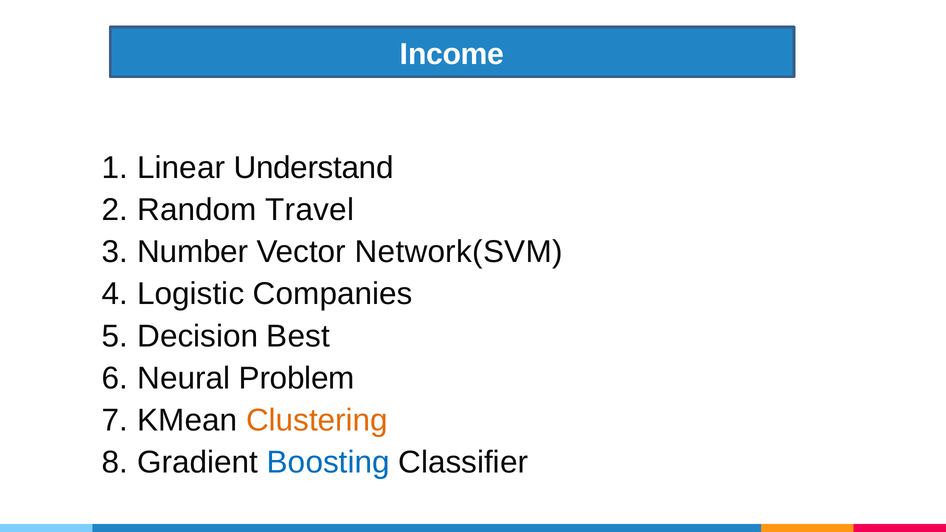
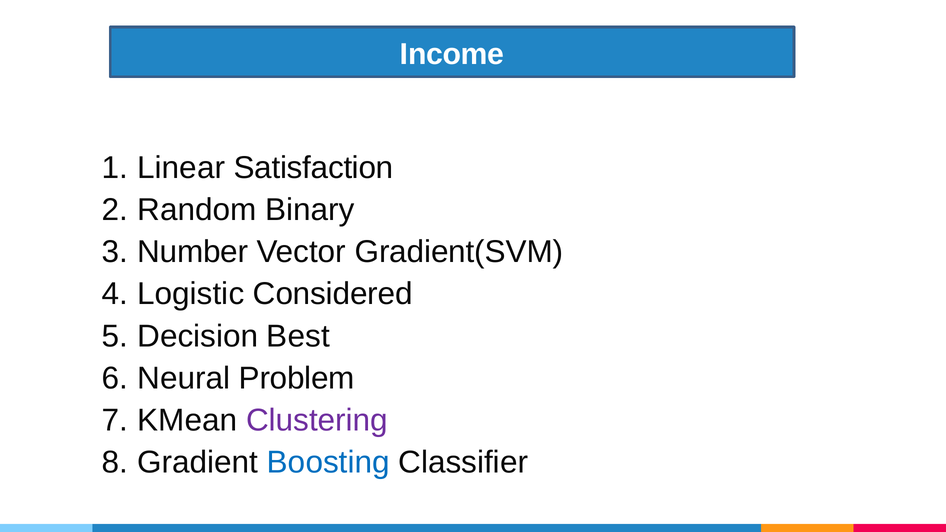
Understand: Understand -> Satisfaction
Travel: Travel -> Binary
Network(SVM: Network(SVM -> Gradient(SVM
Companies: Companies -> Considered
Clustering colour: orange -> purple
